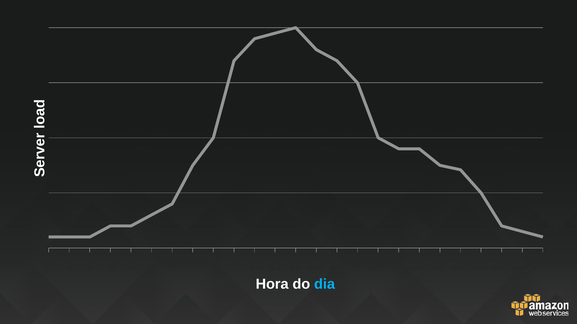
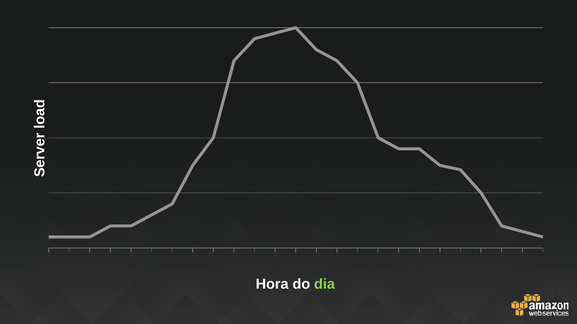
dia colour: light blue -> light green
